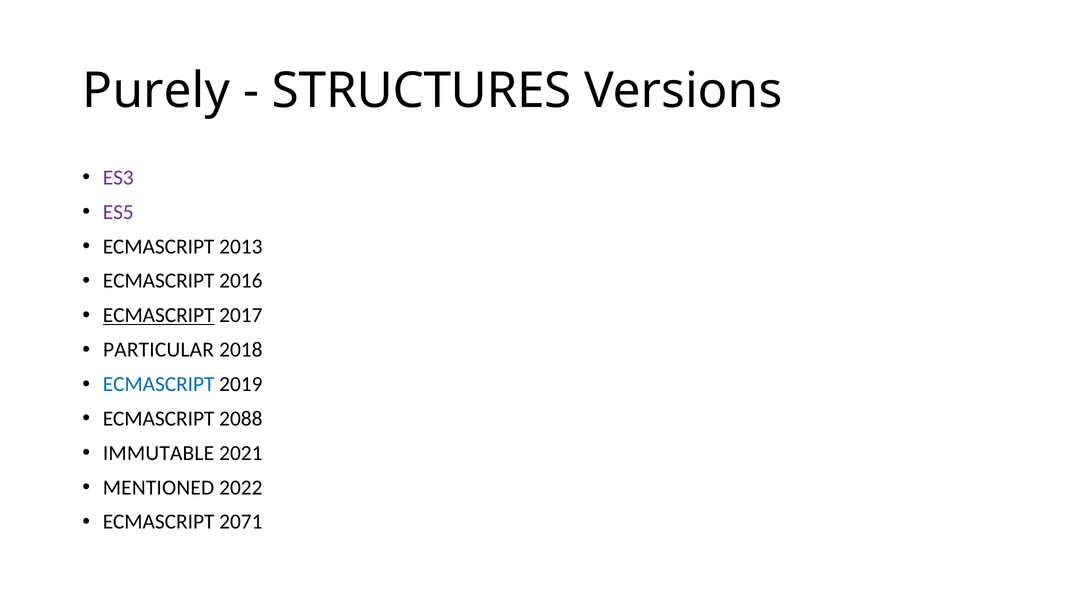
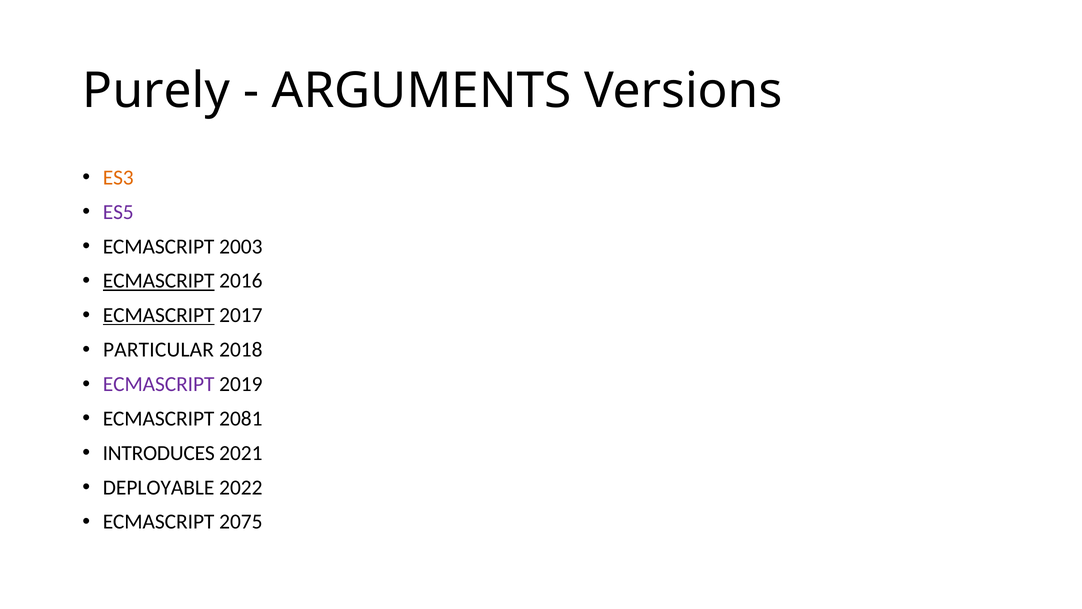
STRUCTURES: STRUCTURES -> ARGUMENTS
ES3 colour: purple -> orange
2013: 2013 -> 2003
ECMASCRIPT at (159, 281) underline: none -> present
ECMASCRIPT at (159, 384) colour: blue -> purple
2088: 2088 -> 2081
IMMUTABLE: IMMUTABLE -> INTRODUCES
MENTIONED: MENTIONED -> DEPLOYABLE
2071: 2071 -> 2075
